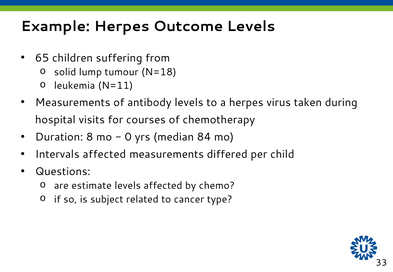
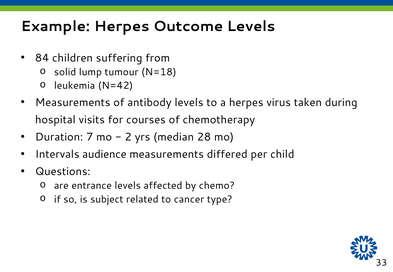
65: 65 -> 84
N=11: N=11 -> N=42
8: 8 -> 7
0: 0 -> 2
84: 84 -> 28
Intervals affected: affected -> audience
estimate: estimate -> entrance
